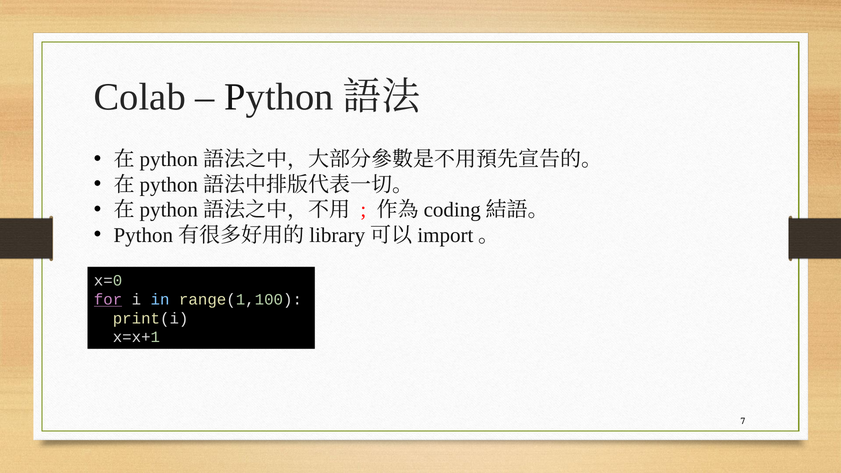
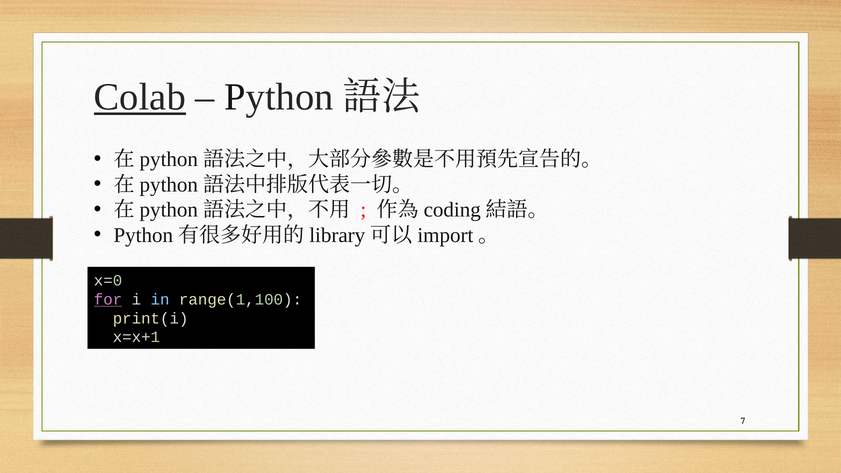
Colab underline: none -> present
